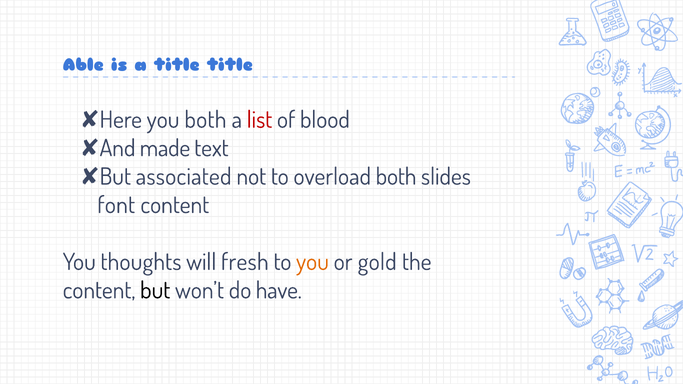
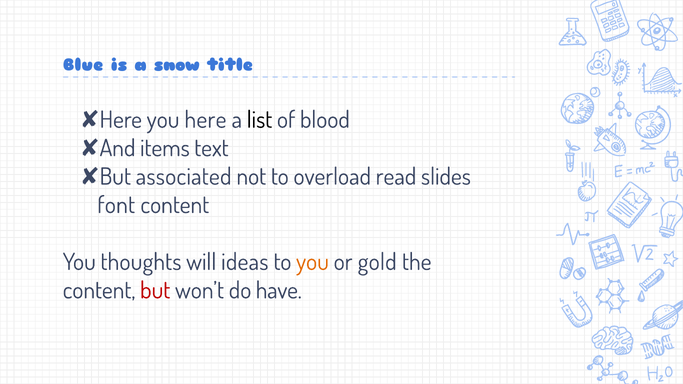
Able: Able -> Blue
a title: title -> snow
you both: both -> here
list colour: red -> black
made: made -> items
overload both: both -> read
fresh: fresh -> ideas
but colour: black -> red
